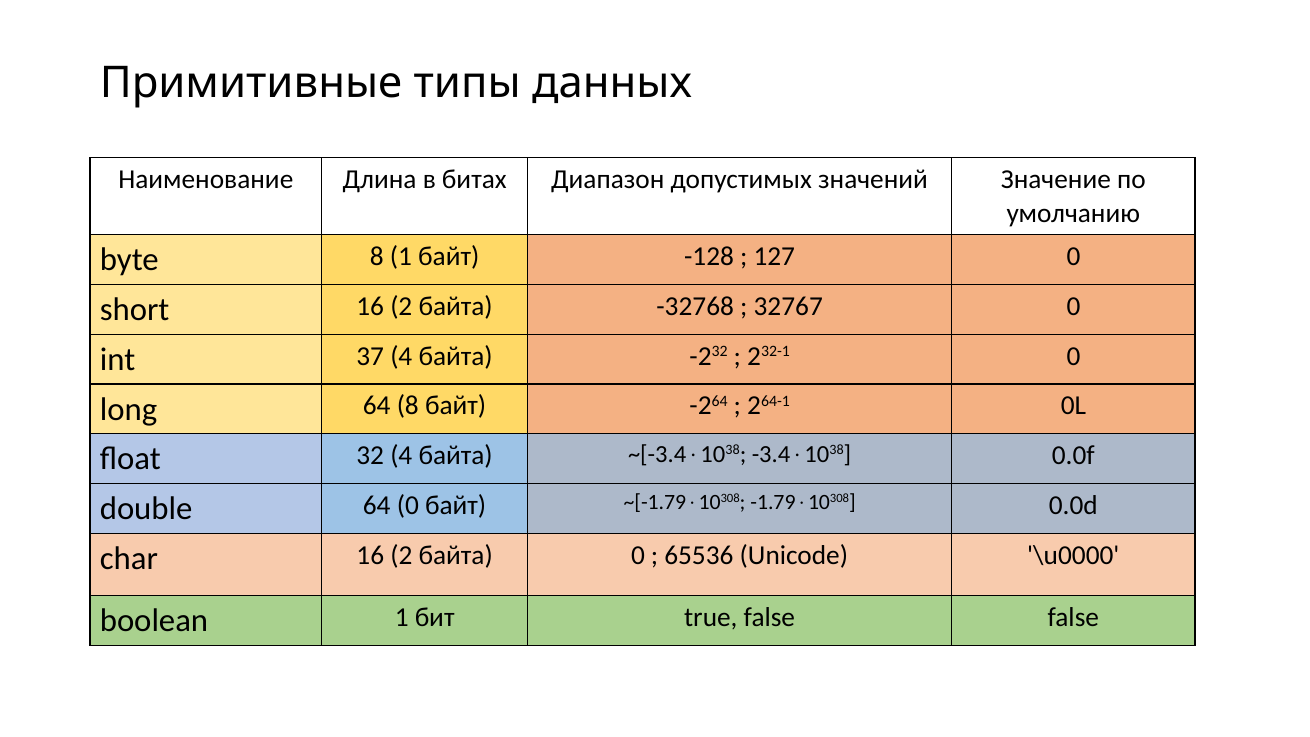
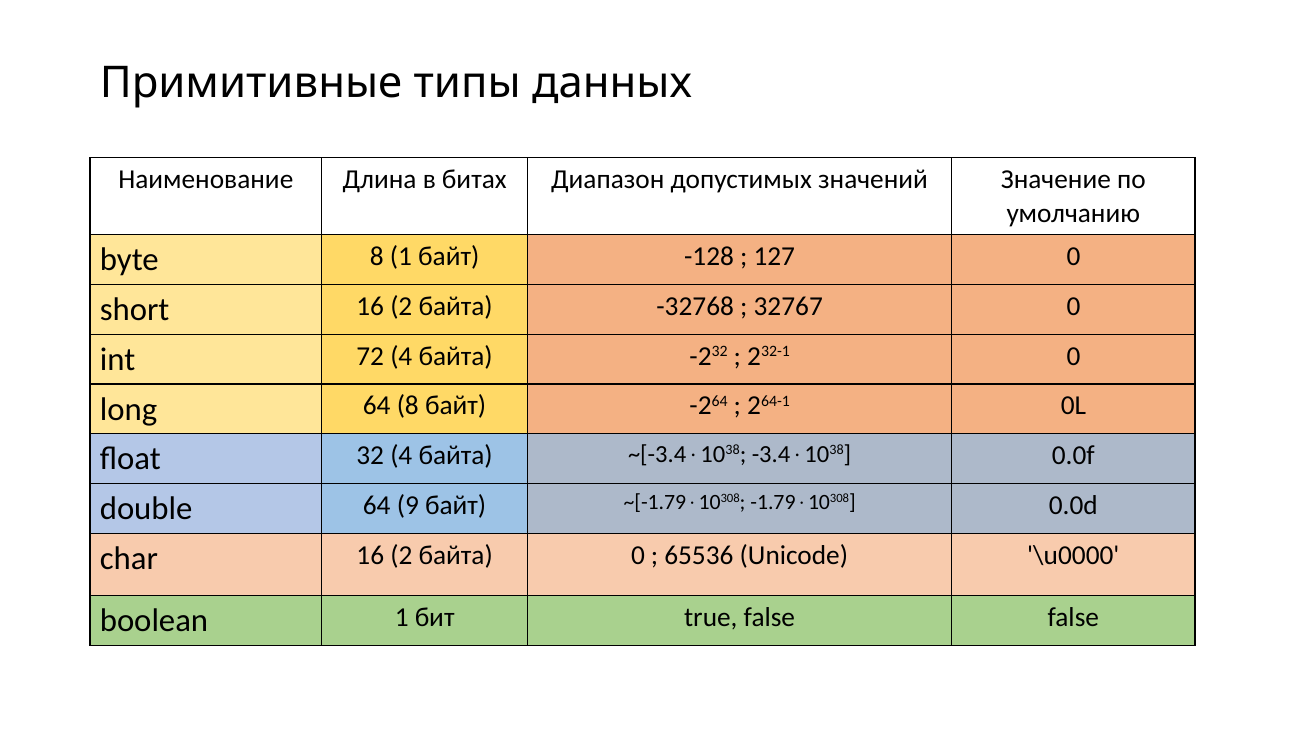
37: 37 -> 72
64 0: 0 -> 9
